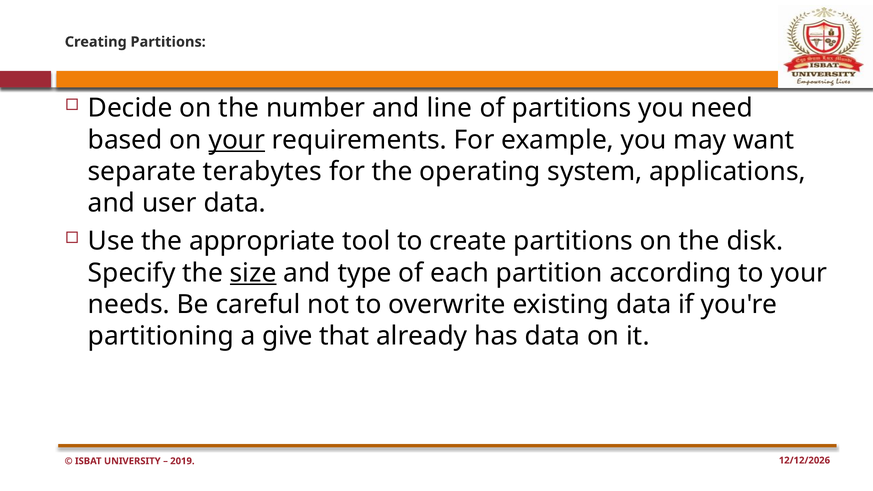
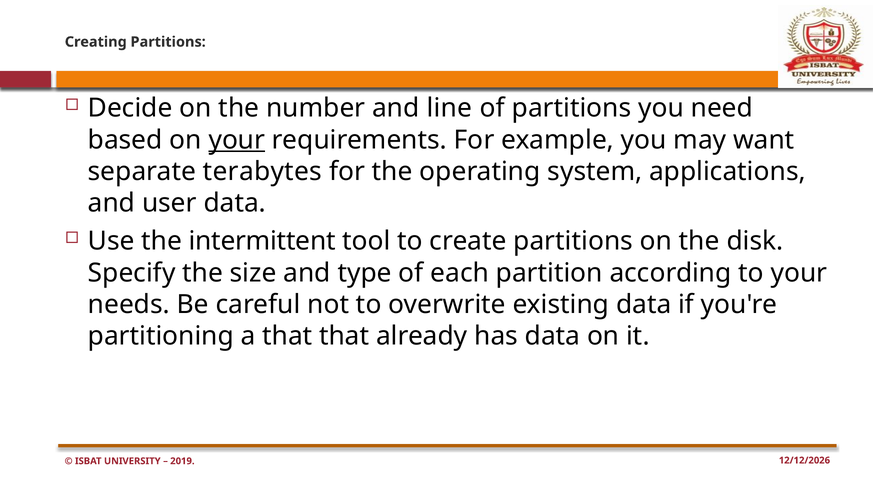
appropriate: appropriate -> intermittent
size underline: present -> none
a give: give -> that
